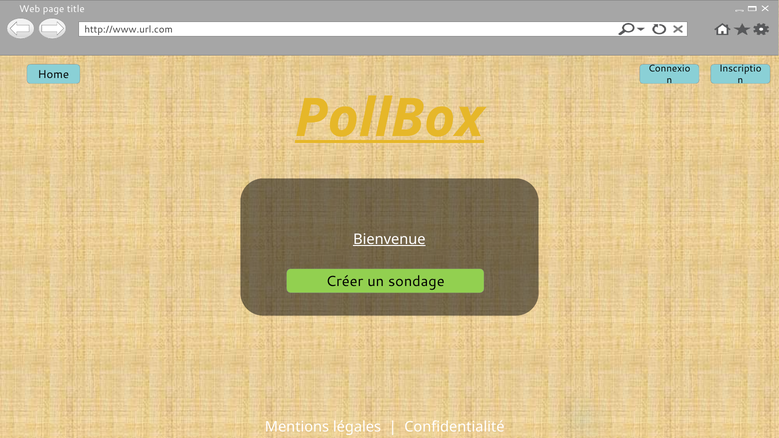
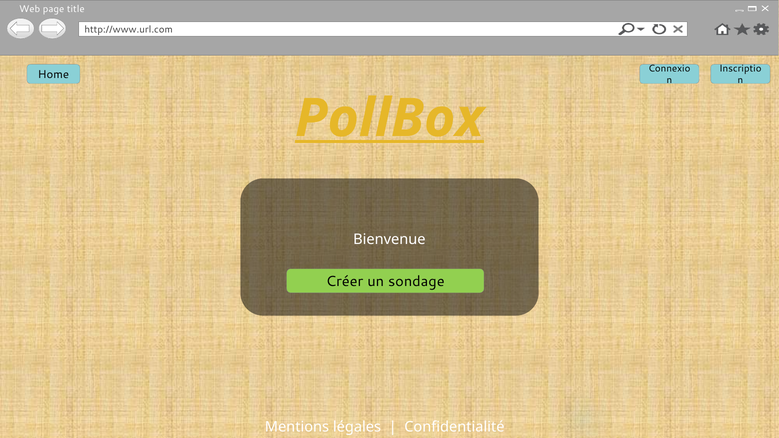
Bienvenue underline: present -> none
